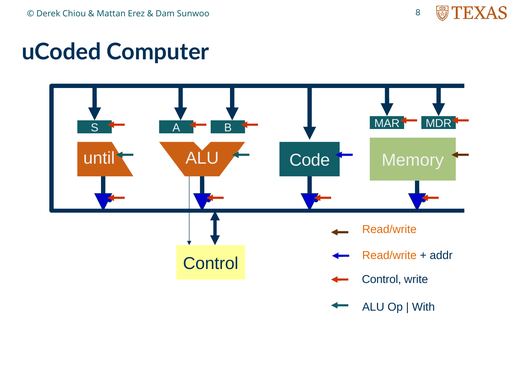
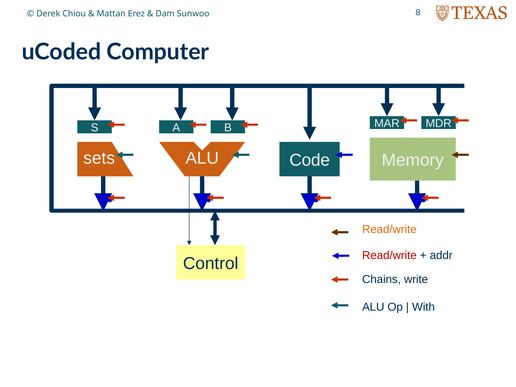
until: until -> sets
Read/write at (389, 255) colour: orange -> red
Control at (382, 279): Control -> Chains
